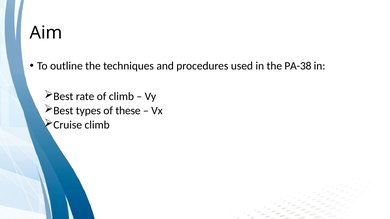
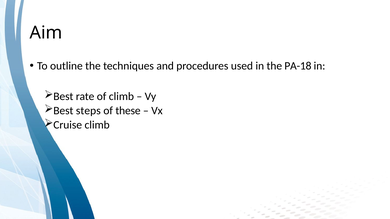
PA-38: PA-38 -> PA-18
types: types -> steps
